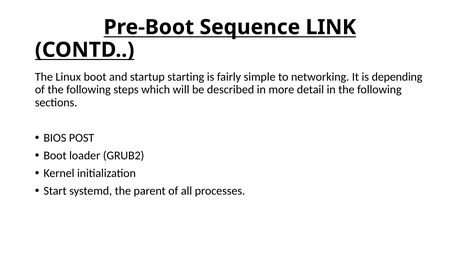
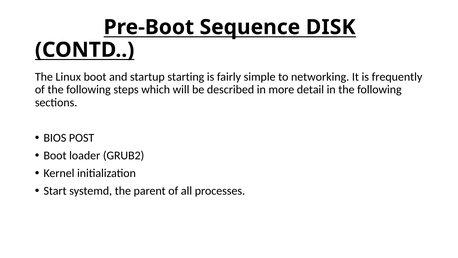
LINK: LINK -> DISK
depending: depending -> frequently
